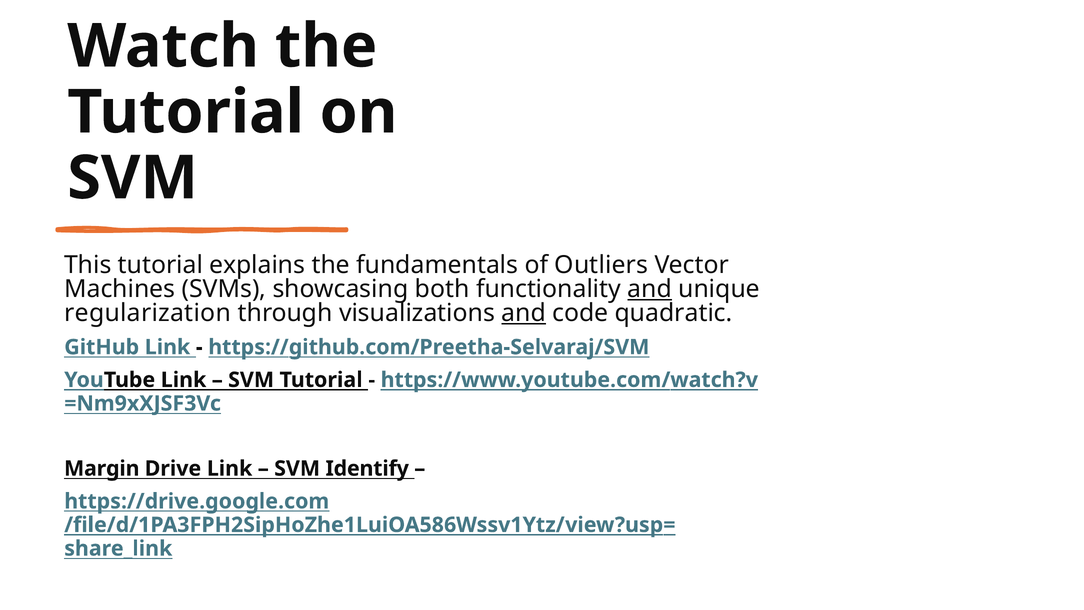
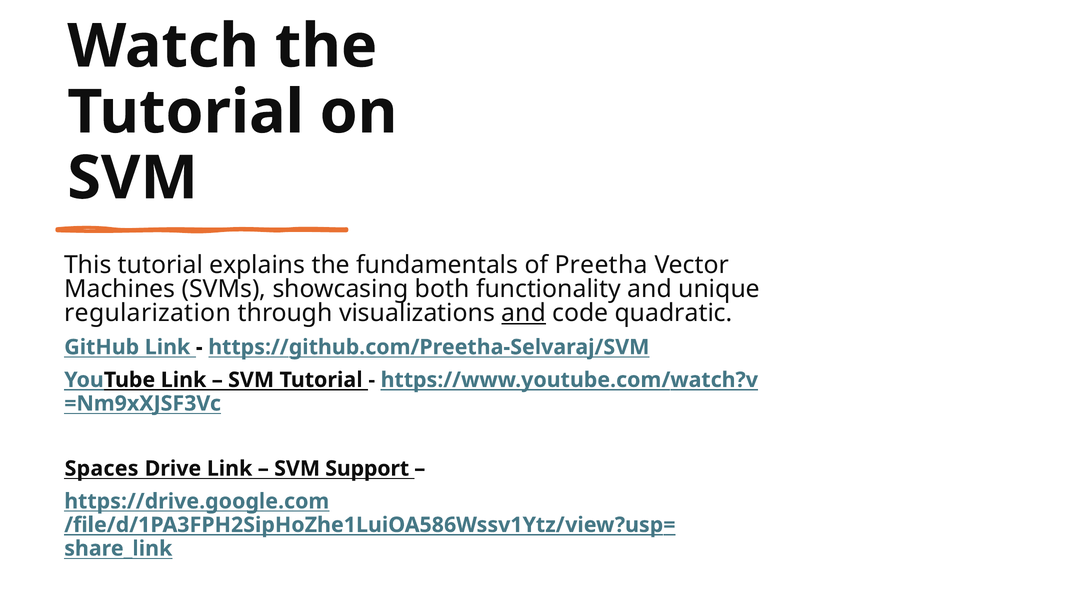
Outliers: Outliers -> Preetha
and at (650, 289) underline: present -> none
Margin: Margin -> Spaces
Identify: Identify -> Support
